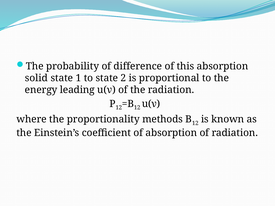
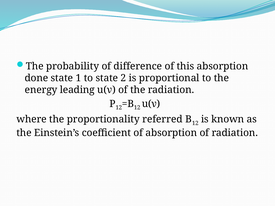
solid: solid -> done
methods: methods -> referred
